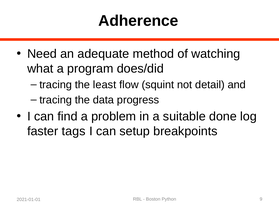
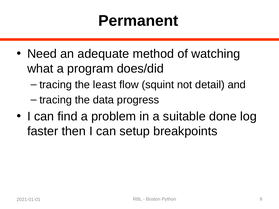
Adherence: Adherence -> Permanent
tags: tags -> then
